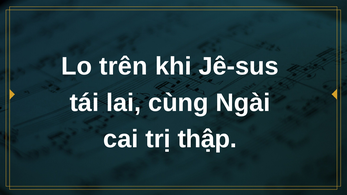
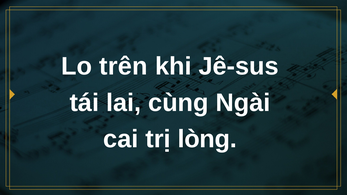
thập: thập -> lòng
